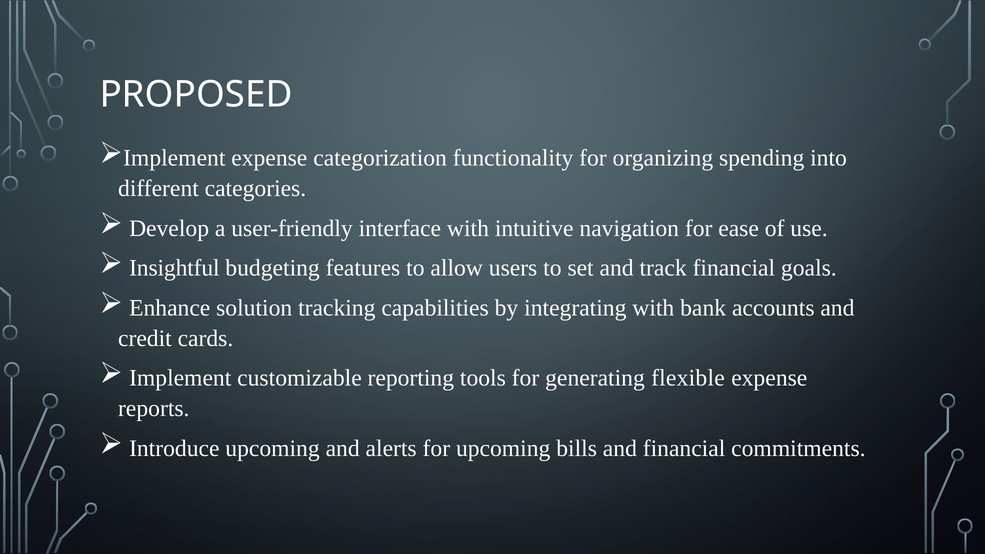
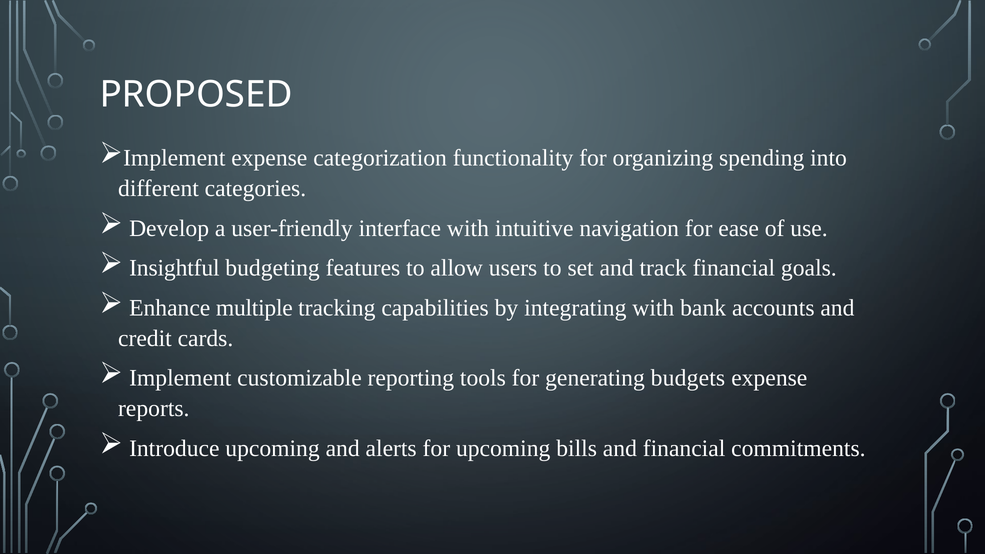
solution: solution -> multiple
flexible: flexible -> budgets
